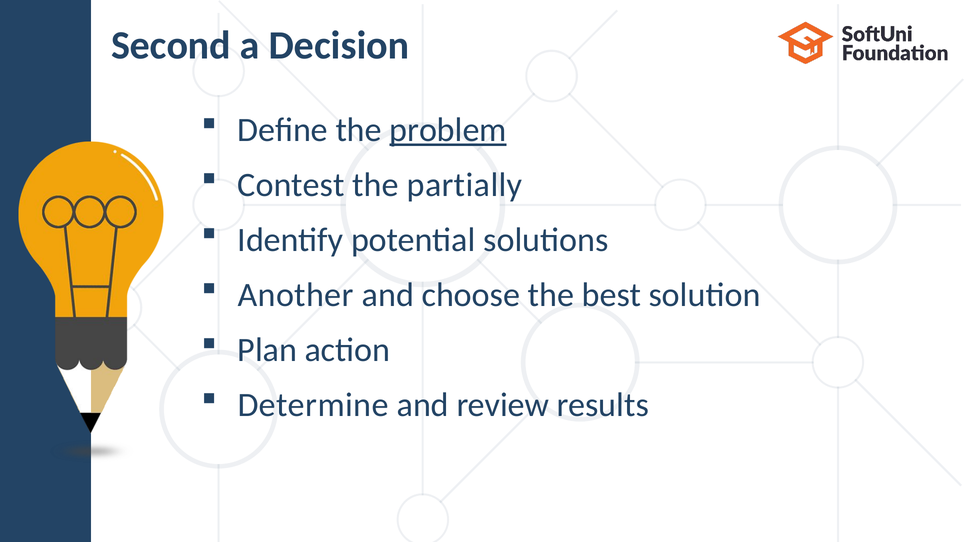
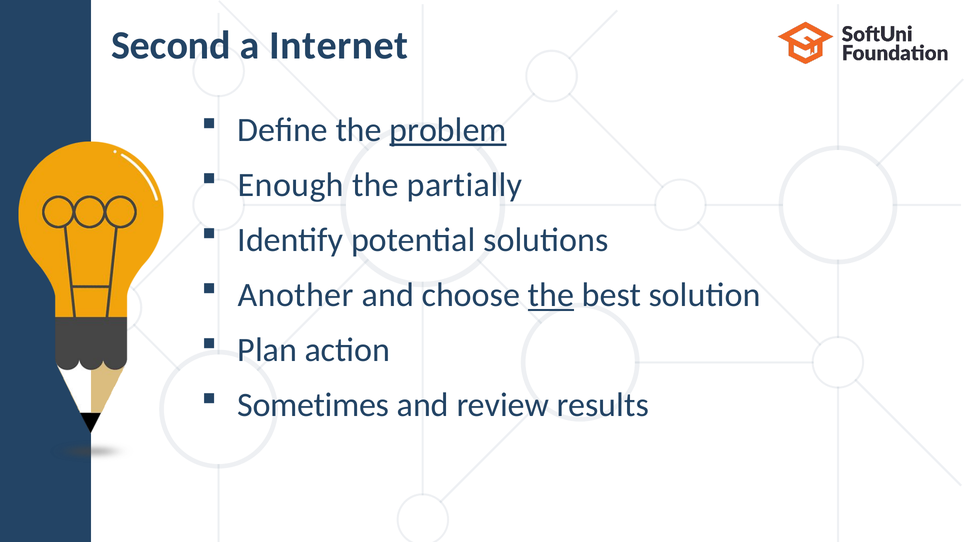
Decision: Decision -> Internet
Contest: Contest -> Enough
the at (551, 295) underline: none -> present
Determine: Determine -> Sometimes
